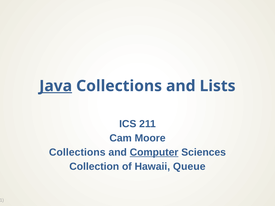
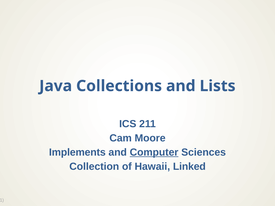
Java underline: present -> none
Collections at (77, 152): Collections -> Implements
Queue: Queue -> Linked
